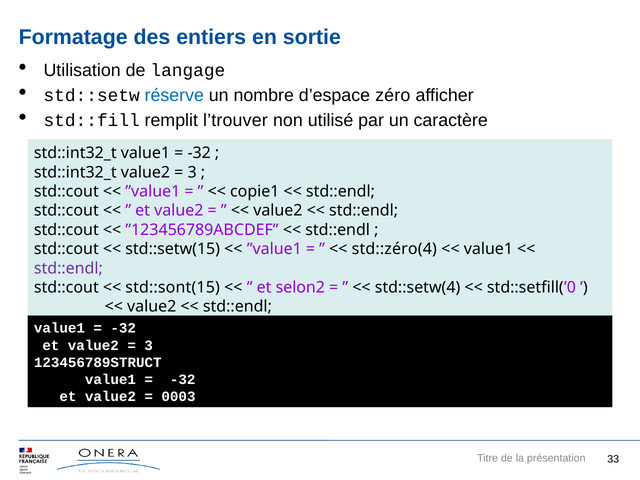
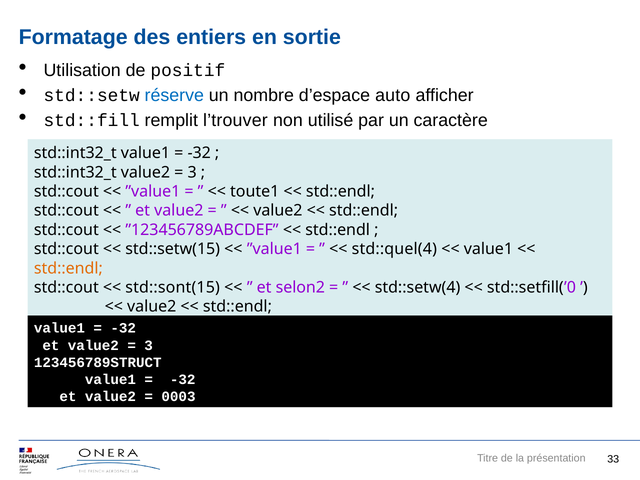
langage: langage -> positif
zéro: zéro -> auto
copie1: copie1 -> toute1
std::zéro(4: std::zéro(4 -> std::quel(4
std::endl at (68, 268) colour: purple -> orange
